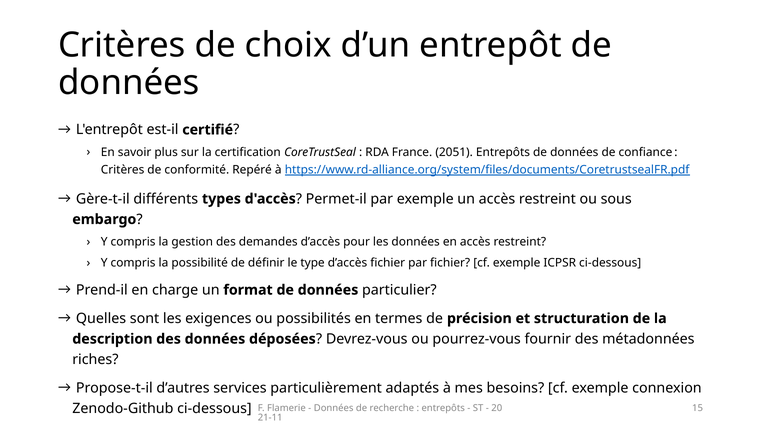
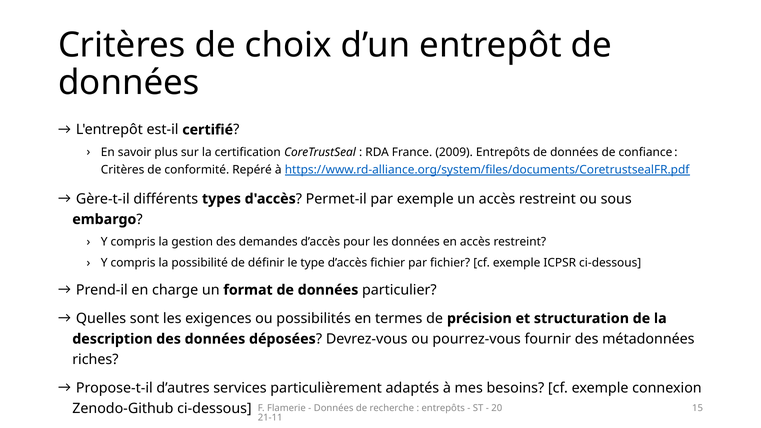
2051: 2051 -> 2009
